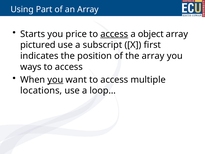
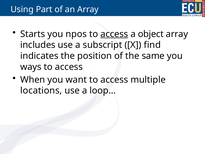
price: price -> npos
pictured: pictured -> includes
first: first -> find
the array: array -> same
you at (55, 80) underline: present -> none
